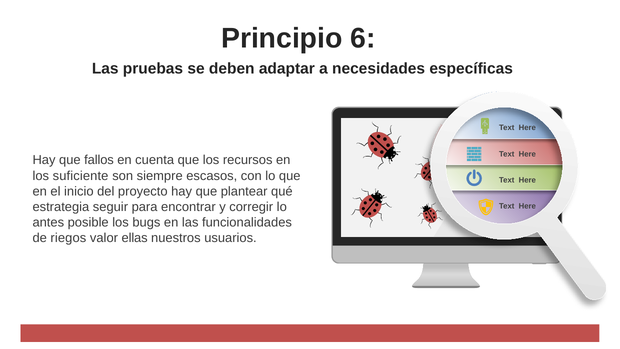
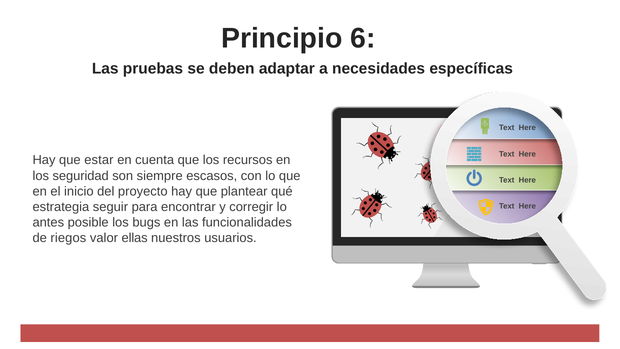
fallos: fallos -> estar
suficiente: suficiente -> seguridad
